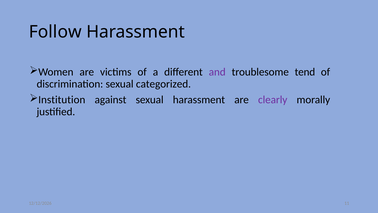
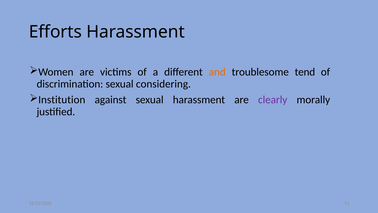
Follow: Follow -> Efforts
and colour: purple -> orange
categorized: categorized -> considering
